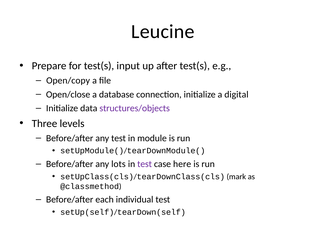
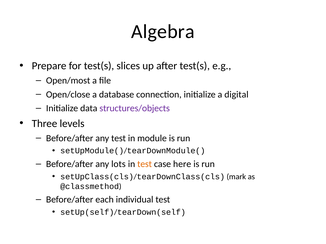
Leucine: Leucine -> Algebra
input: input -> slices
Open/copy: Open/copy -> Open/most
test at (145, 164) colour: purple -> orange
